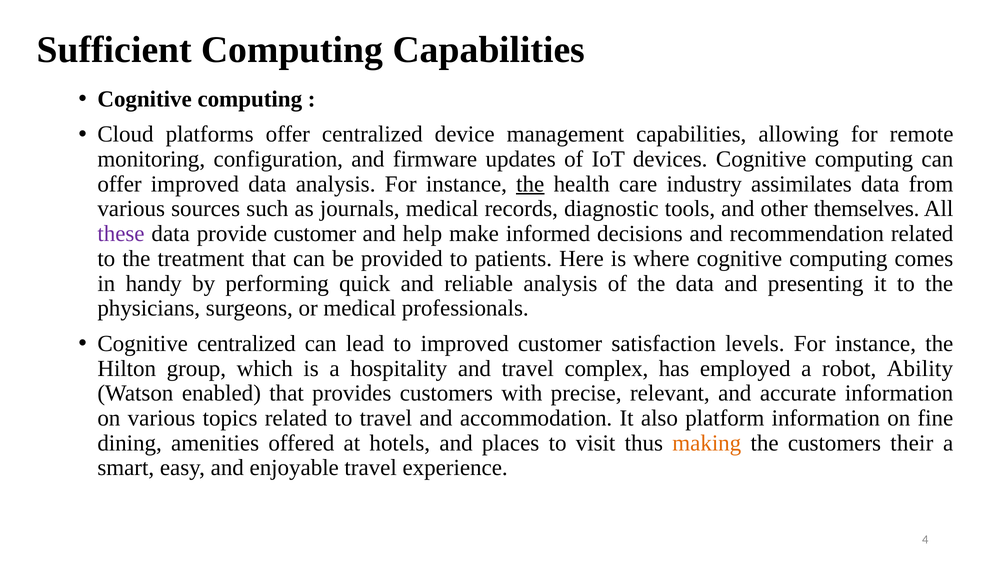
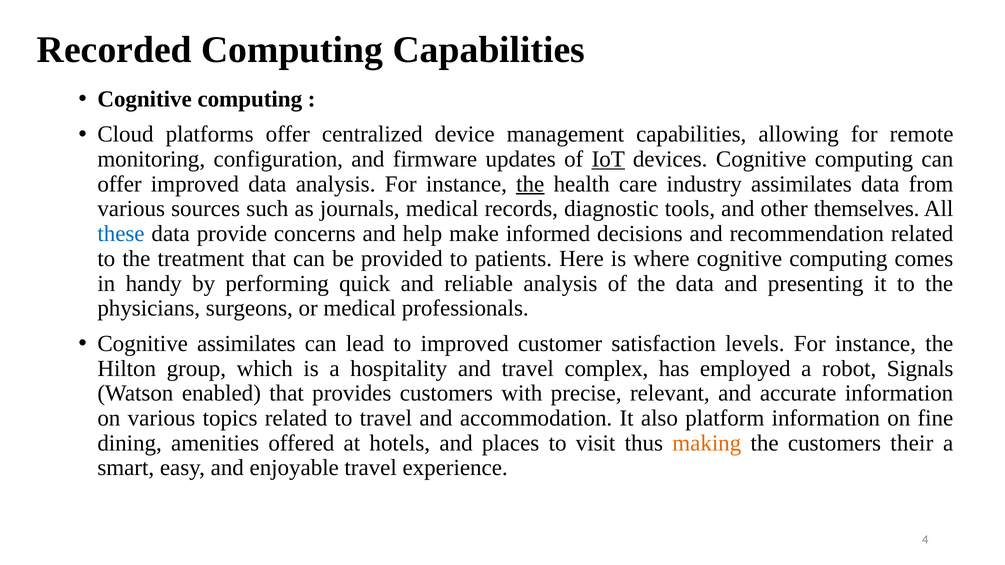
Sufficient: Sufficient -> Recorded
IoT underline: none -> present
these colour: purple -> blue
provide customer: customer -> concerns
Cognitive centralized: centralized -> assimilates
Ability: Ability -> Signals
